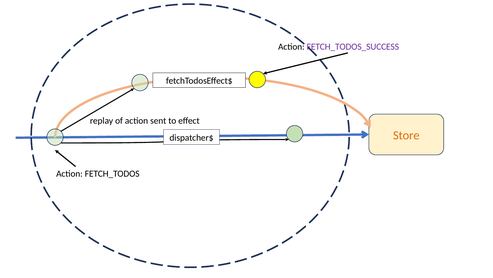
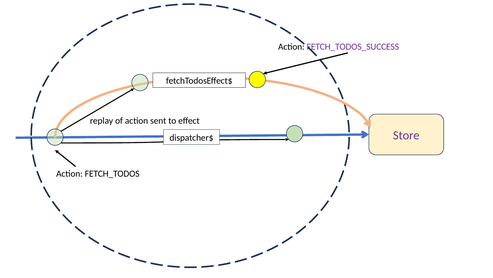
Store colour: orange -> purple
